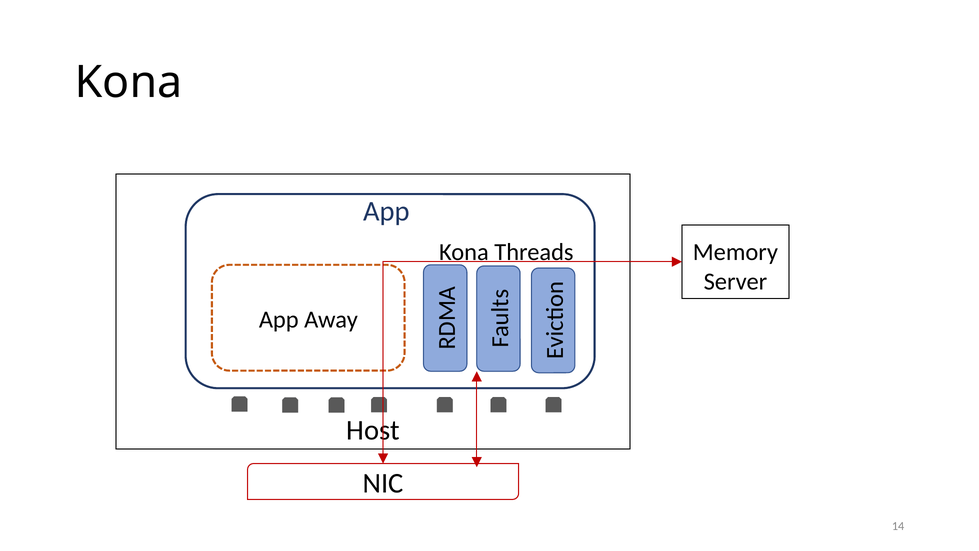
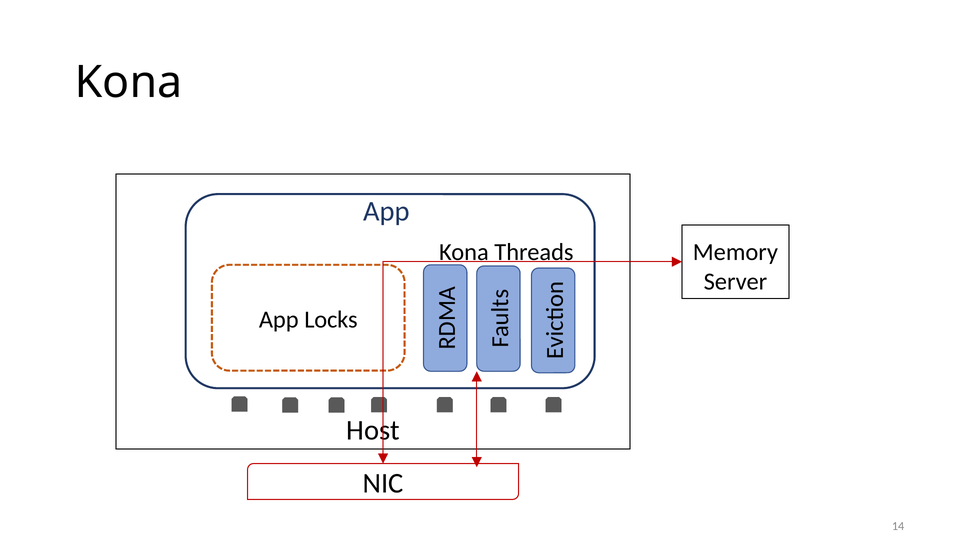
Away: Away -> Locks
